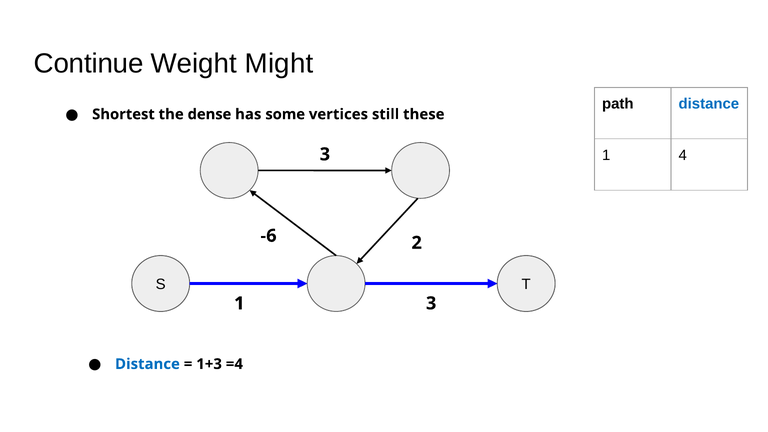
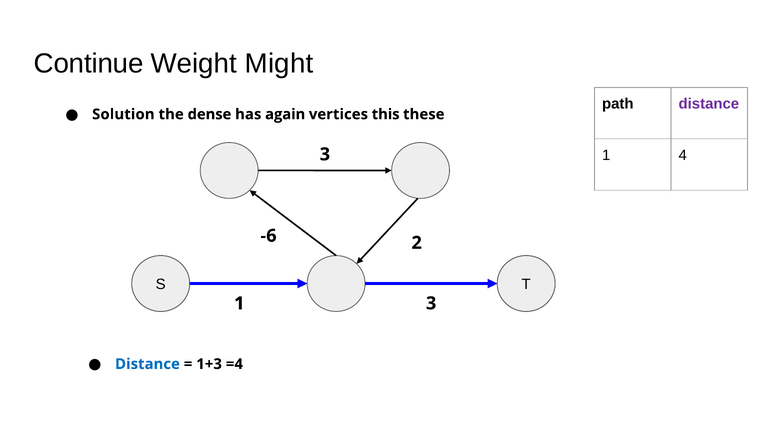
distance at (709, 104) colour: blue -> purple
Shortest: Shortest -> Solution
some: some -> again
still: still -> this
